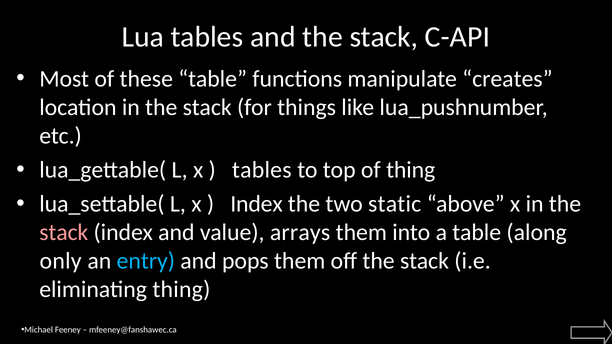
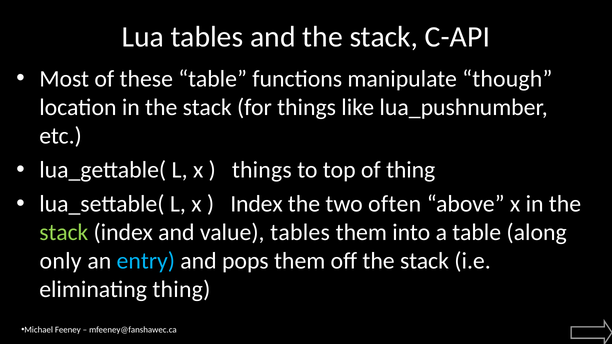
creates: creates -> though
tables at (262, 170): tables -> things
static: static -> often
stack at (64, 233) colour: pink -> light green
value arrays: arrays -> tables
